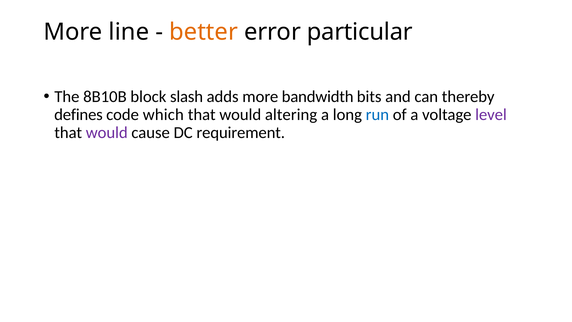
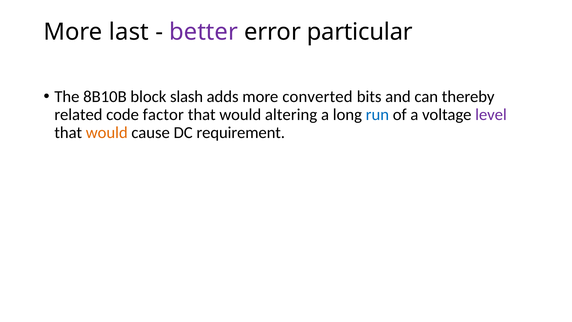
line: line -> last
better colour: orange -> purple
bandwidth: bandwidth -> converted
defines: defines -> related
which: which -> factor
would at (107, 133) colour: purple -> orange
